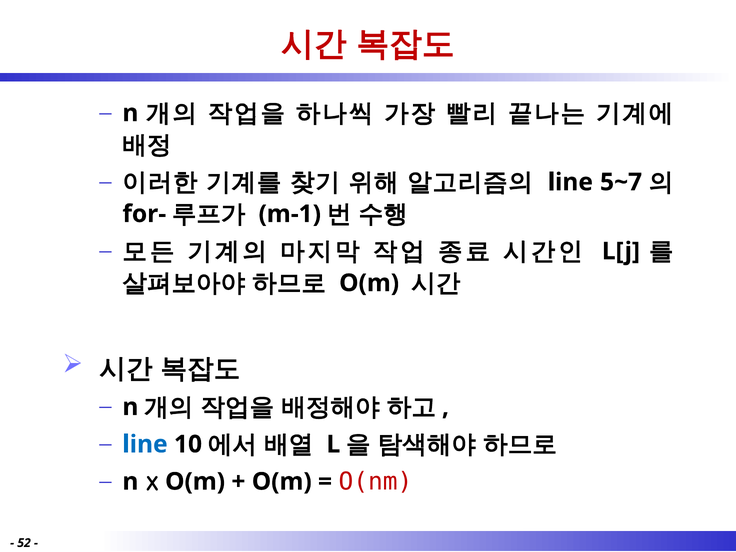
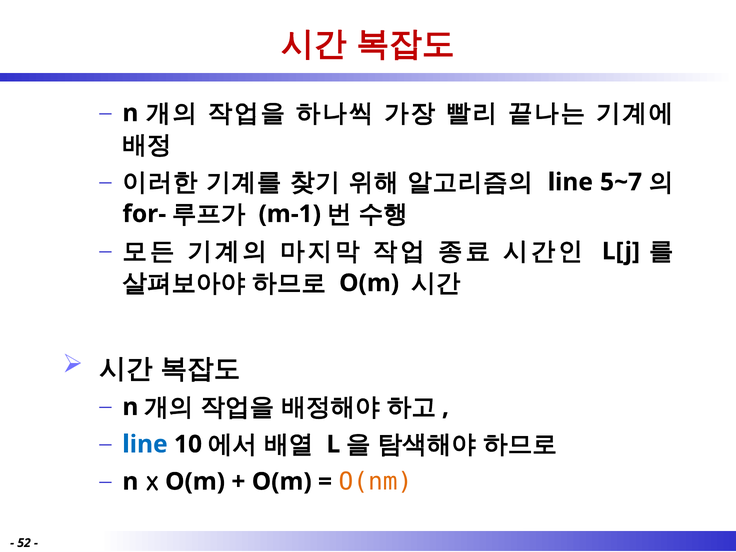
O(nm colour: red -> orange
